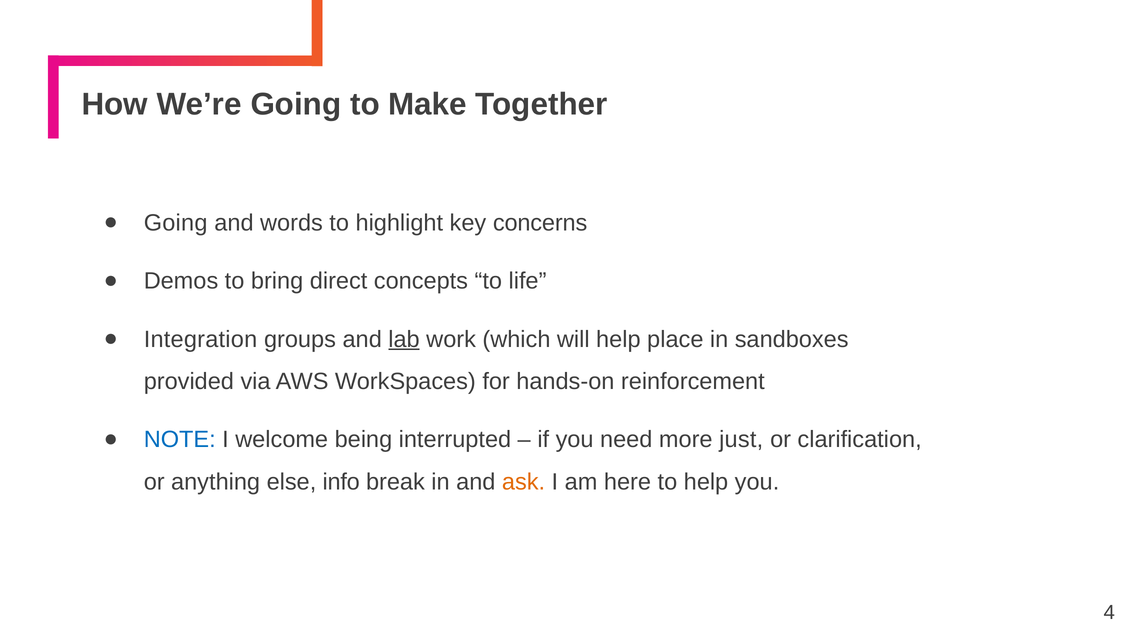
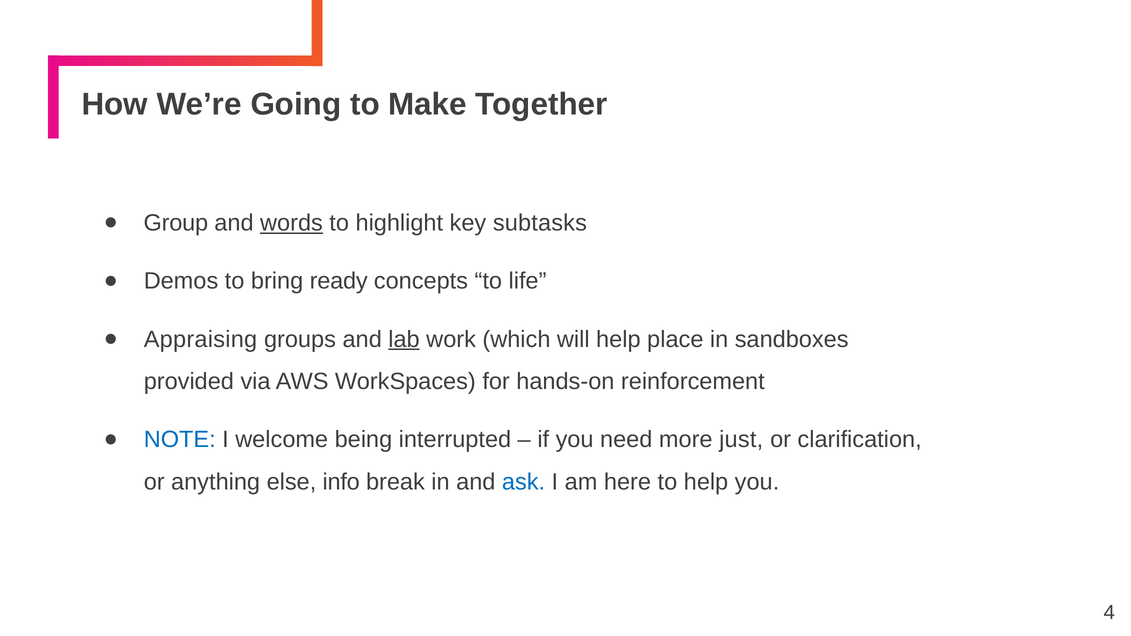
Going at (176, 223): Going -> Group
words underline: none -> present
concerns: concerns -> subtasks
direct: direct -> ready
Integration: Integration -> Appraising
ask colour: orange -> blue
